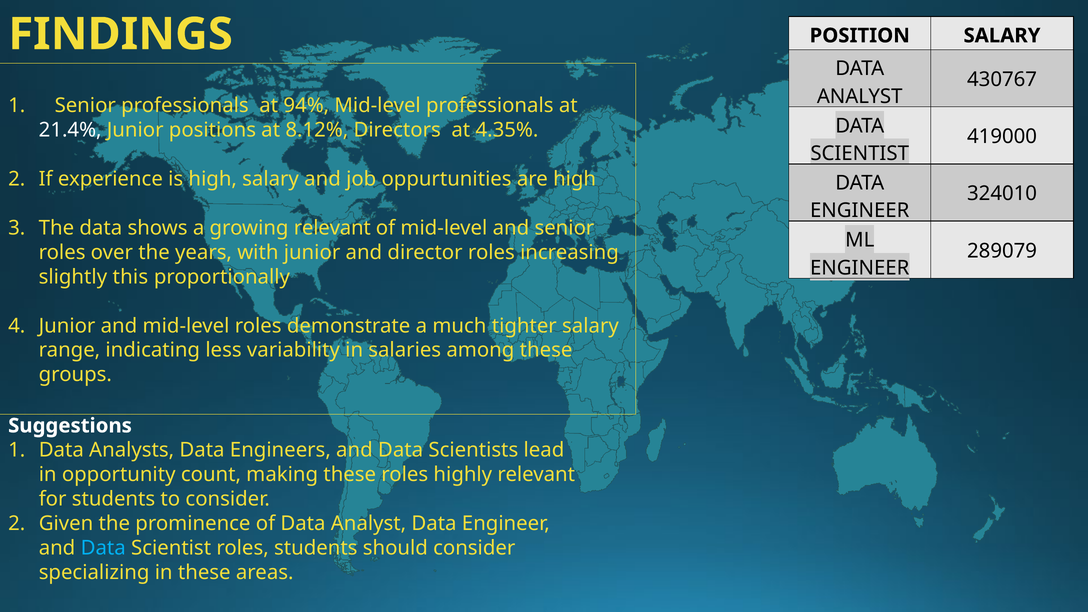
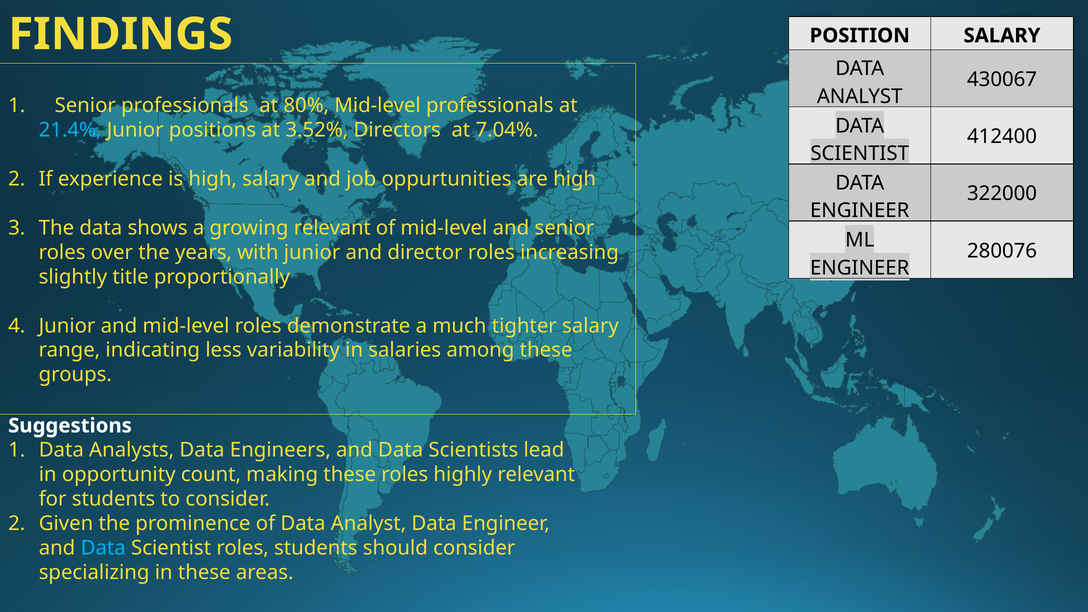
430767: 430767 -> 430067
94%: 94% -> 80%
21.4% colour: white -> light blue
8.12%: 8.12% -> 3.52%
4.35%: 4.35% -> 7.04%
419000: 419000 -> 412400
324010: 324010 -> 322000
289079: 289079 -> 280076
this: this -> title
